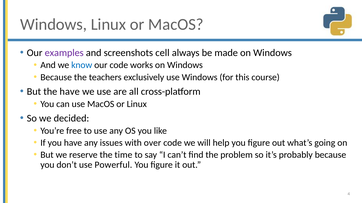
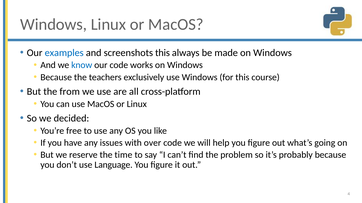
examples colour: purple -> blue
screenshots cell: cell -> this
the have: have -> from
Powerful: Powerful -> Language
